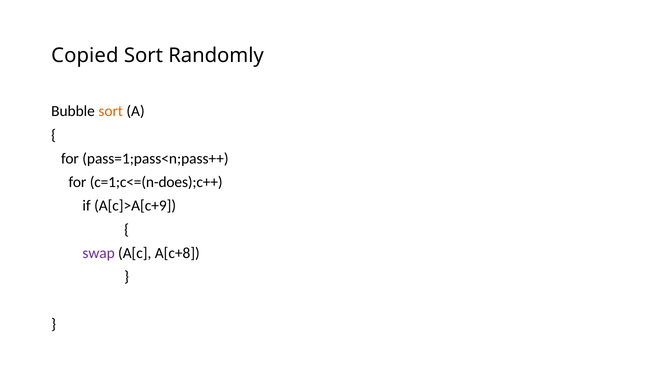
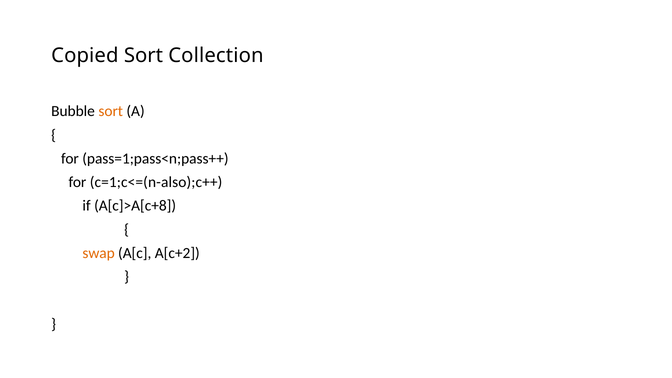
Randomly: Randomly -> Collection
c=1;c<=(n-does);c++: c=1;c<=(n-does);c++ -> c=1;c<=(n-also);c++
A[c]>A[c+9: A[c]>A[c+9 -> A[c]>A[c+8
swap colour: purple -> orange
A[c+8: A[c+8 -> A[c+2
